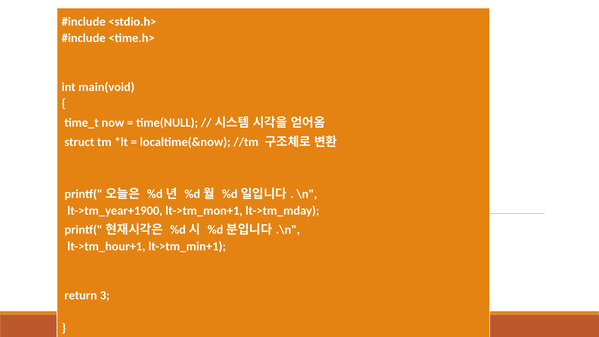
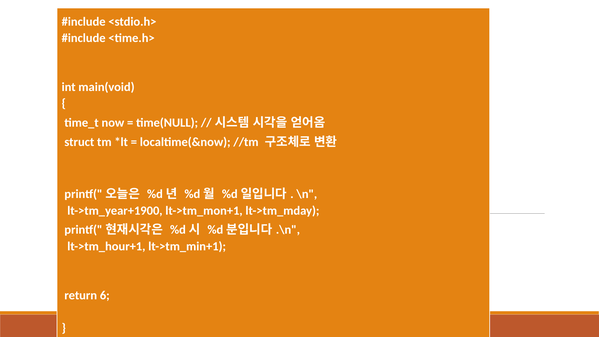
3: 3 -> 6
